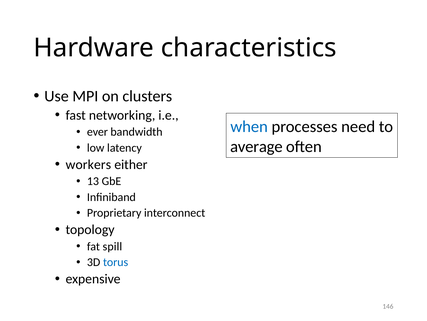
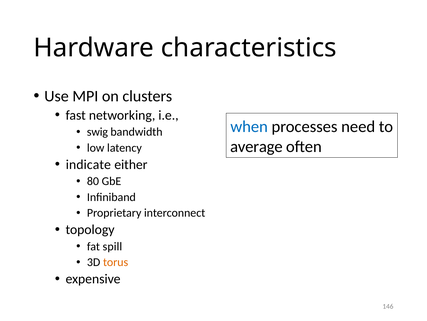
ever: ever -> swig
workers: workers -> indicate
13: 13 -> 80
torus colour: blue -> orange
